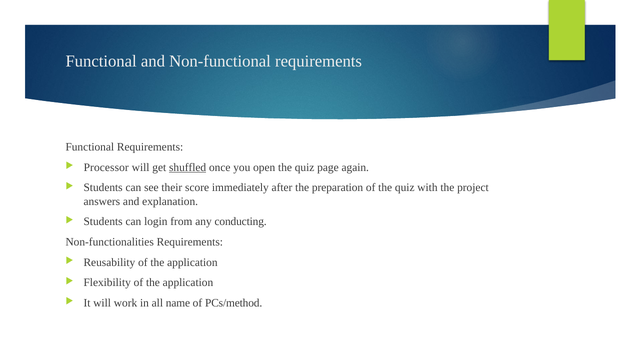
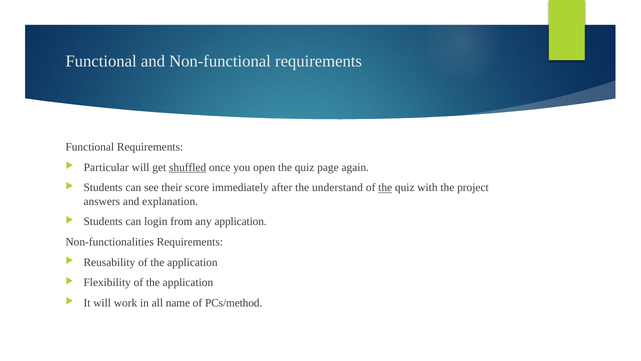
Processor: Processor -> Particular
preparation: preparation -> understand
the at (385, 188) underline: none -> present
any conducting: conducting -> application
